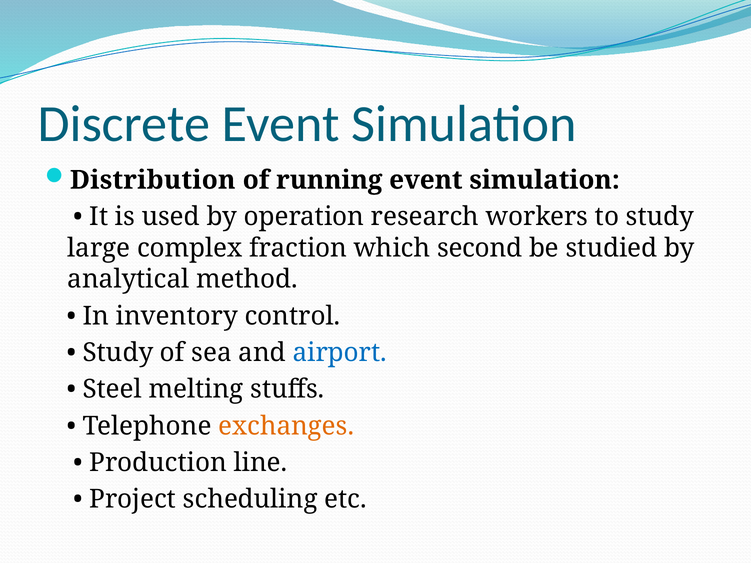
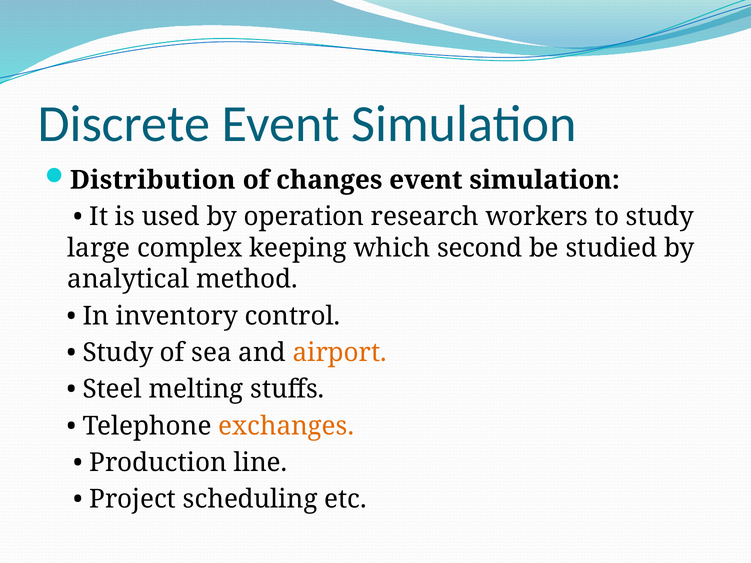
running: running -> changes
fraction: fraction -> keeping
airport colour: blue -> orange
